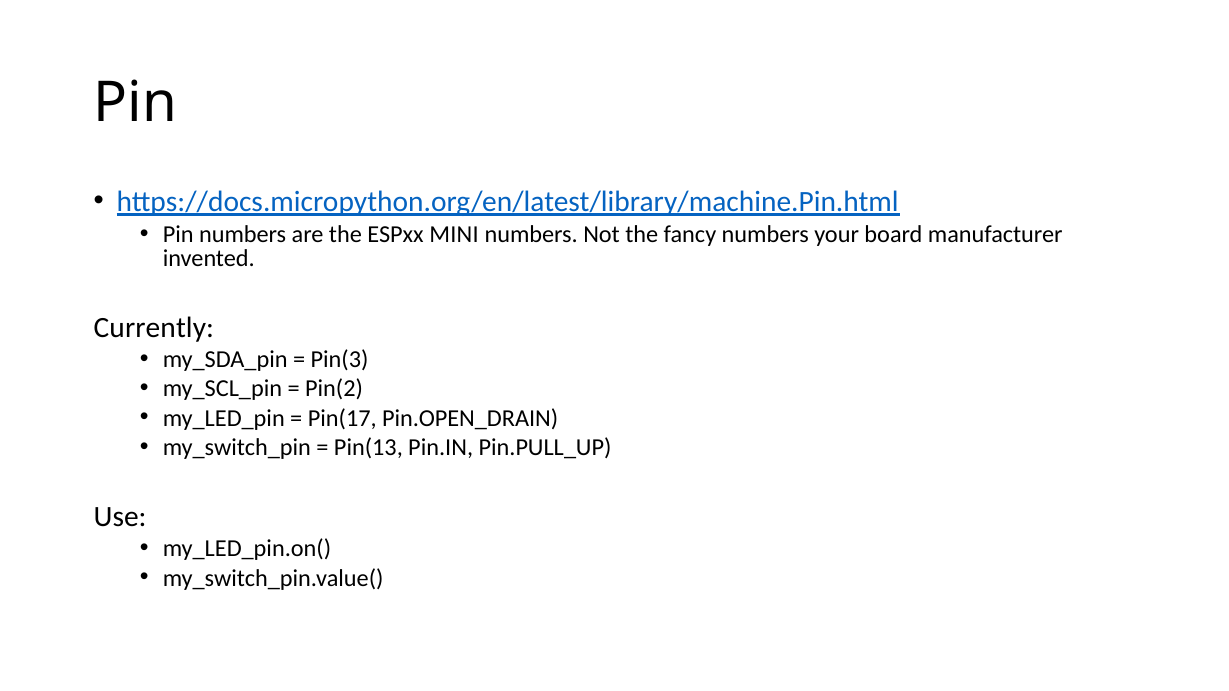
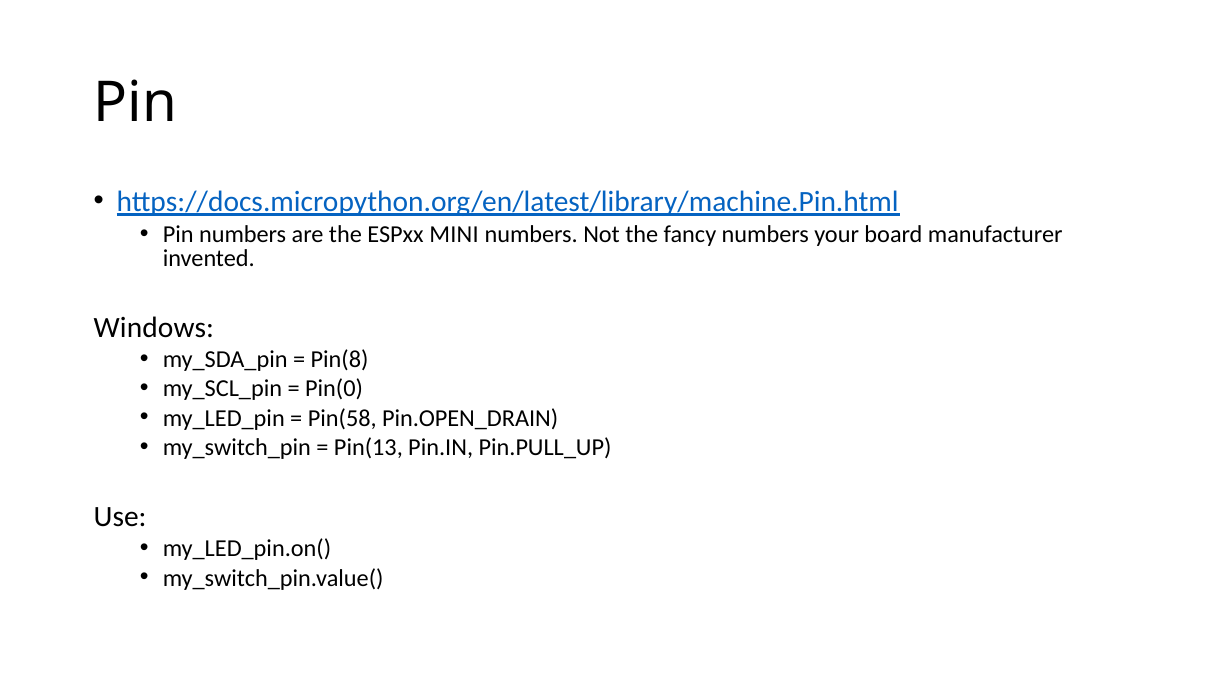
Currently: Currently -> Windows
Pin(3: Pin(3 -> Pin(8
Pin(2: Pin(2 -> Pin(0
Pin(17: Pin(17 -> Pin(58
